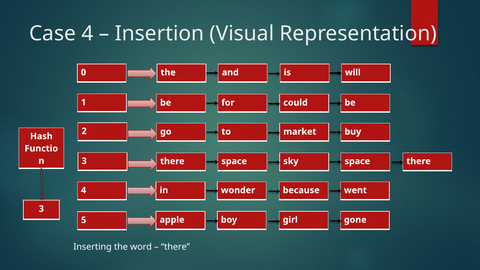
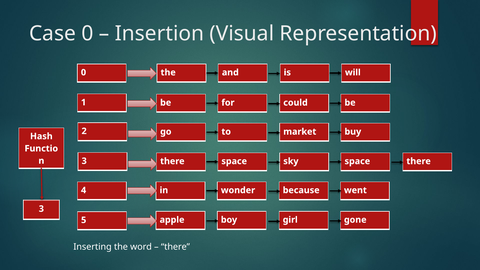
Case 4: 4 -> 0
